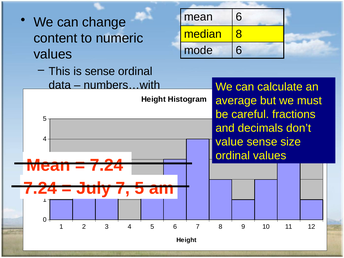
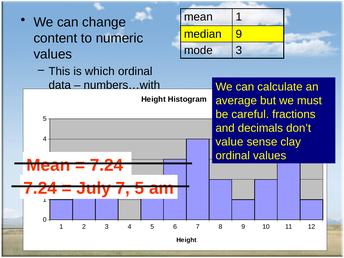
mean 6: 6 -> 1
median 8: 8 -> 9
mode 6: 6 -> 3
is sense: sense -> which
size: size -> clay
